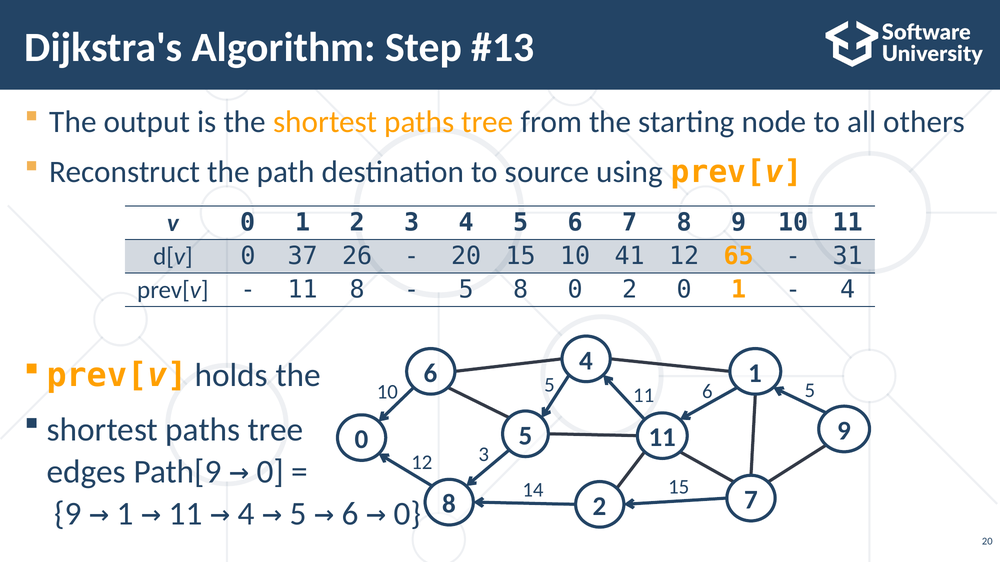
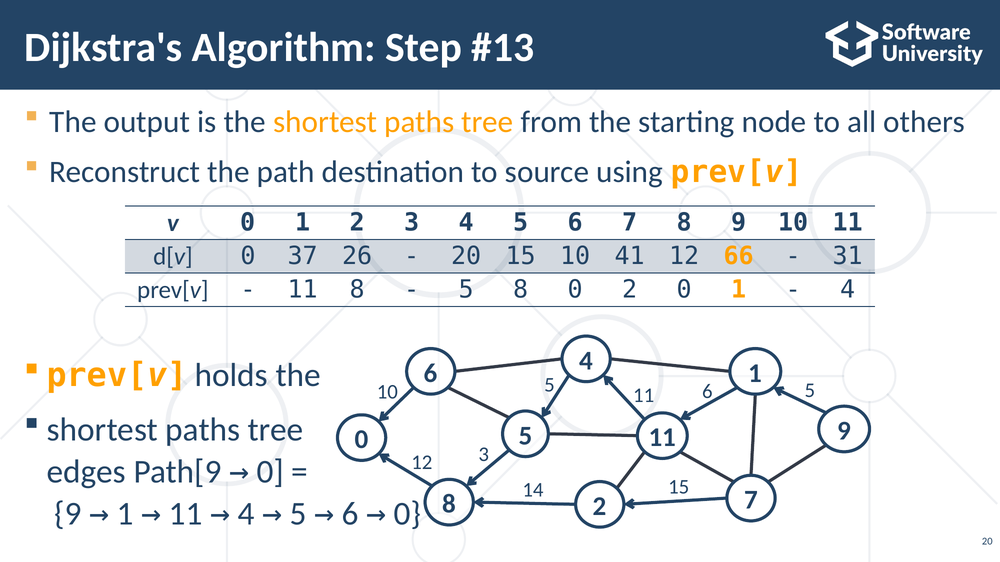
65: 65 -> 66
